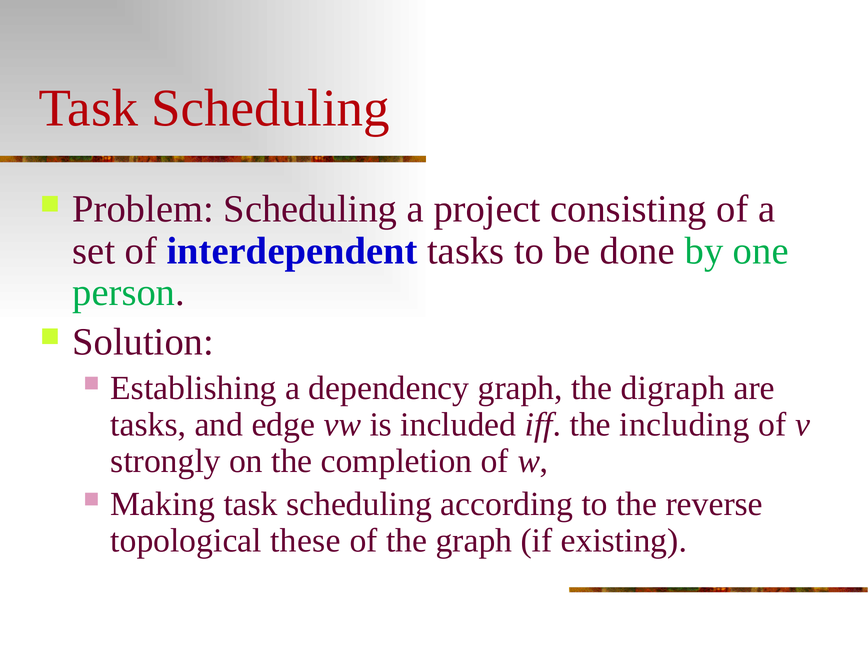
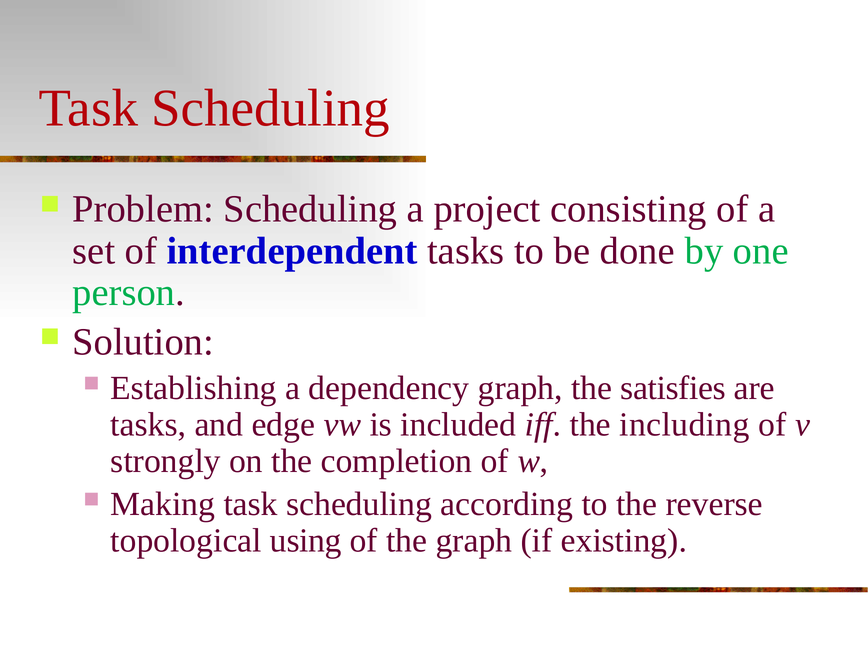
digraph: digraph -> satisfies
these: these -> using
